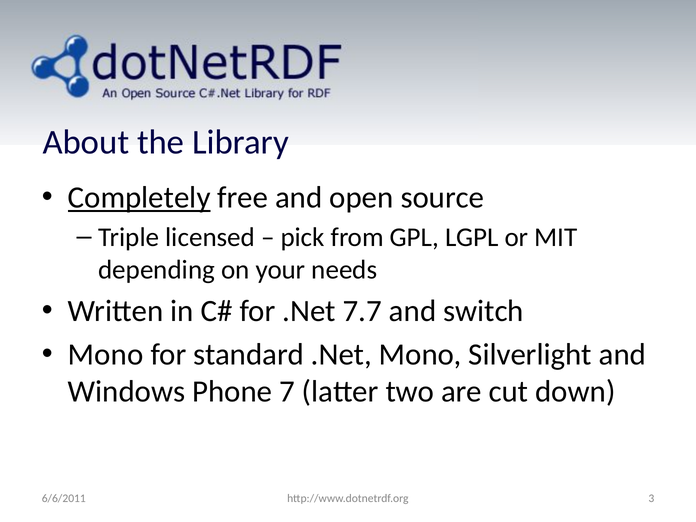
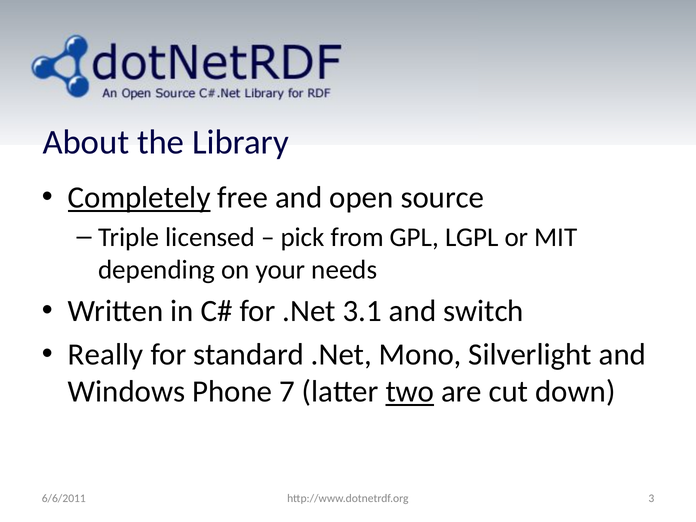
7.7: 7.7 -> 3.1
Mono at (106, 355): Mono -> Really
two underline: none -> present
